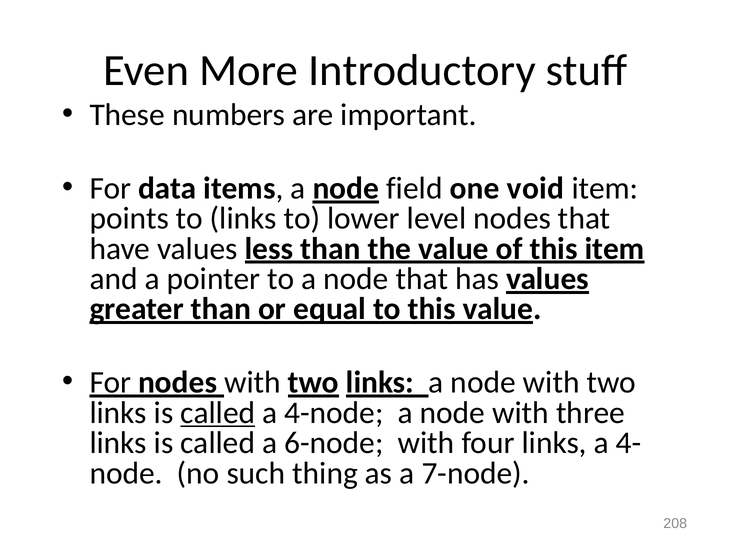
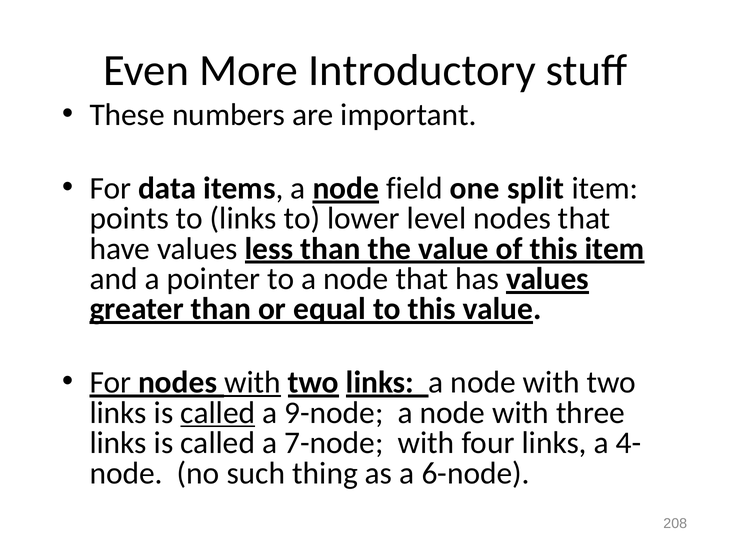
void: void -> split
with at (253, 383) underline: none -> present
4-node: 4-node -> 9-node
6-node: 6-node -> 7-node
7-node: 7-node -> 6-node
